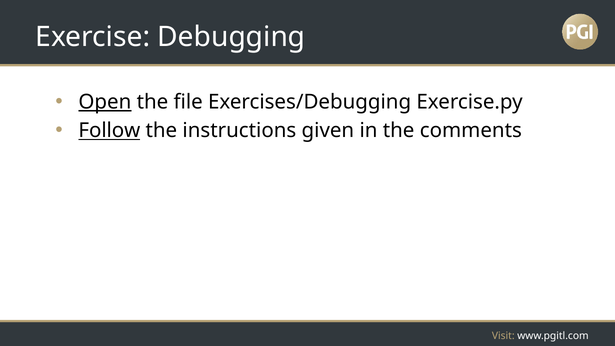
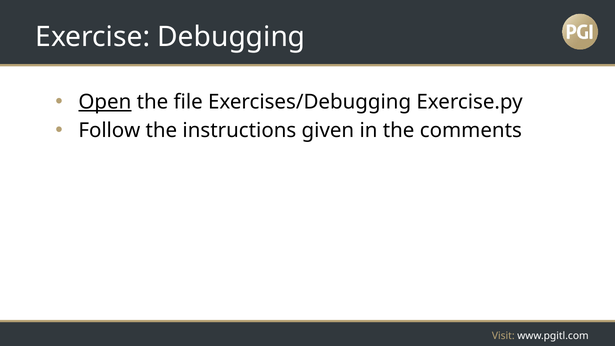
Follow underline: present -> none
